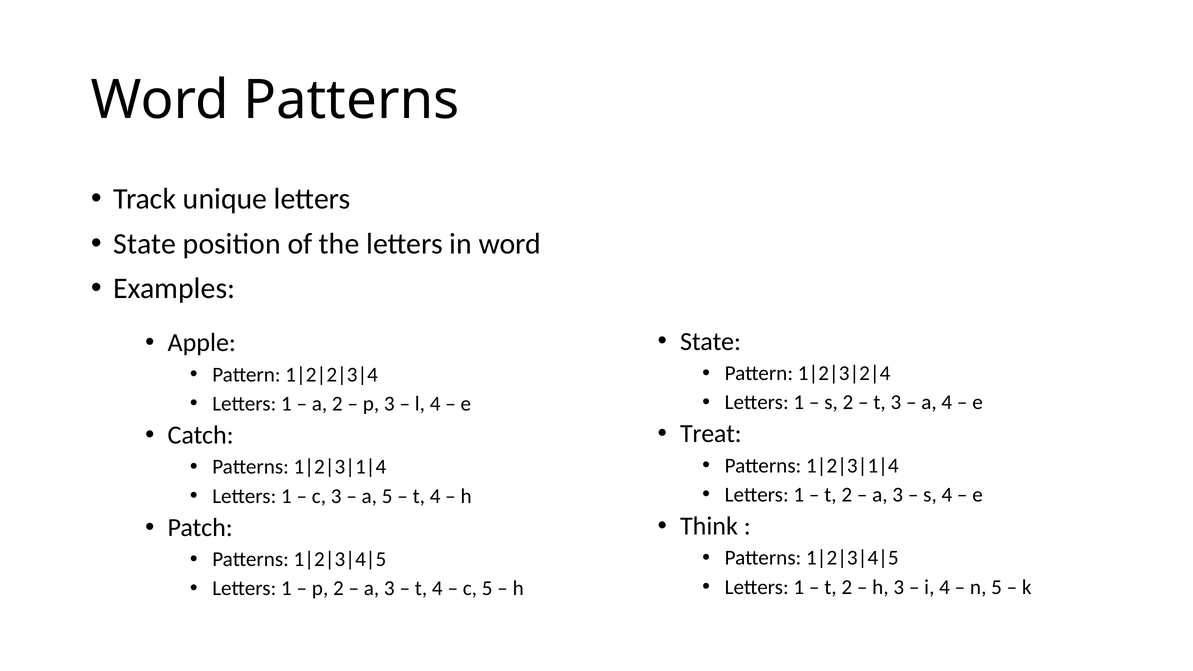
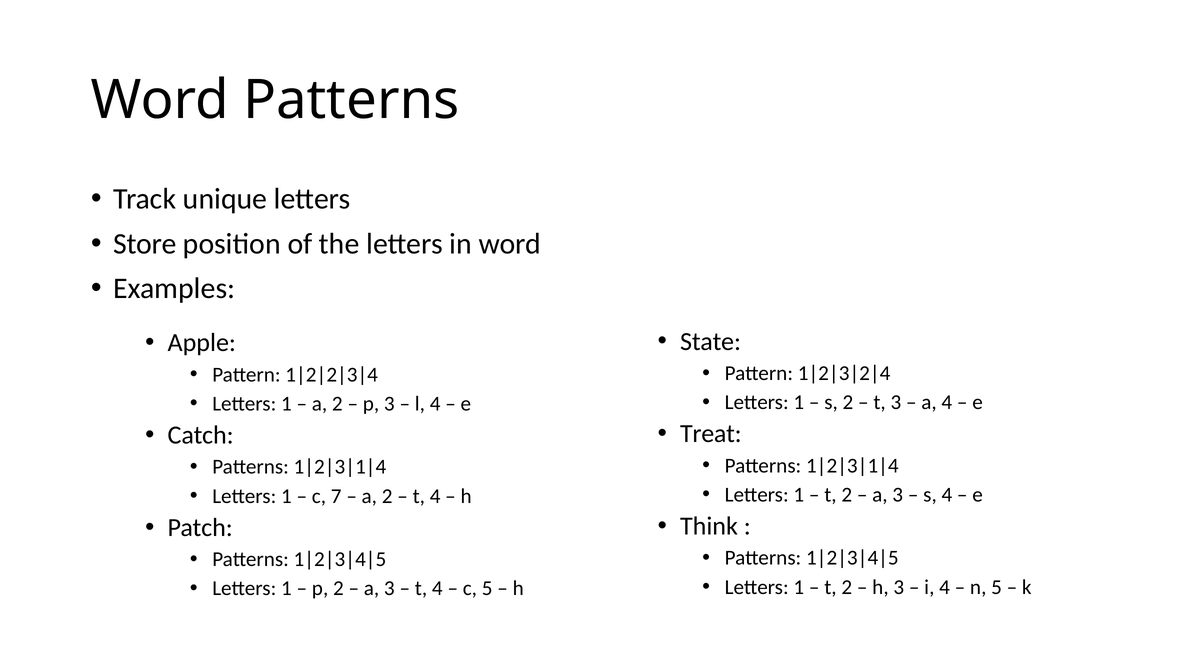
State at (145, 244): State -> Store
c 3: 3 -> 7
5 at (387, 496): 5 -> 2
